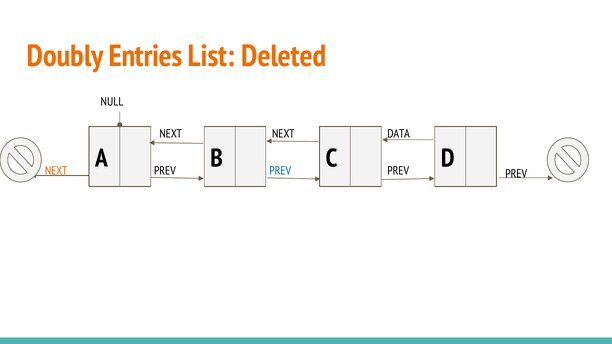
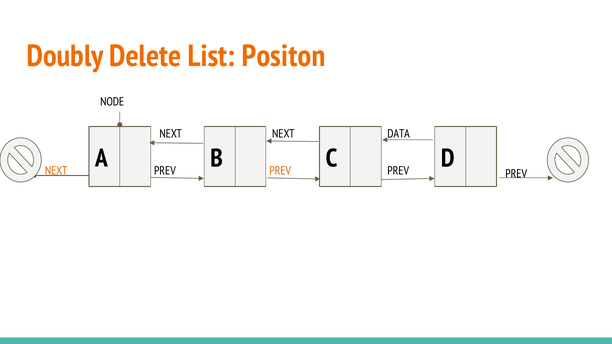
Entries: Entries -> Delete
Deleted: Deleted -> Positon
NULL: NULL -> NODE
PREV at (280, 171) colour: blue -> orange
